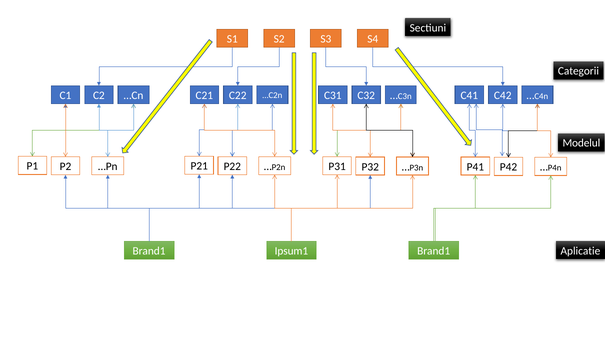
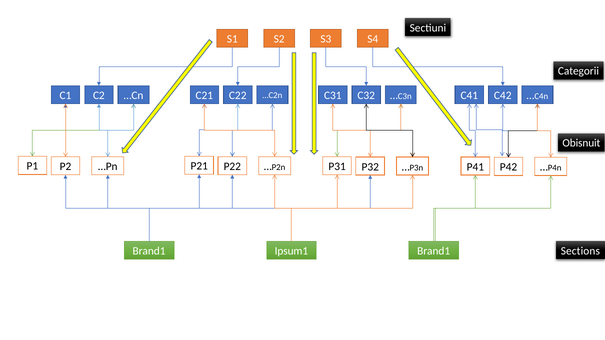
Modelul: Modelul -> Obisnuit
Aplicatie: Aplicatie -> Sections
